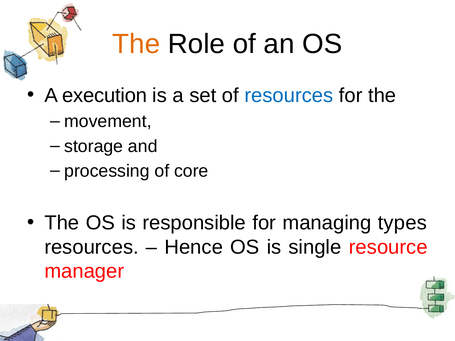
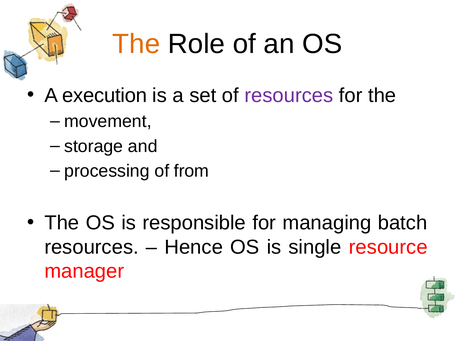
resources at (289, 95) colour: blue -> purple
core: core -> from
types: types -> batch
